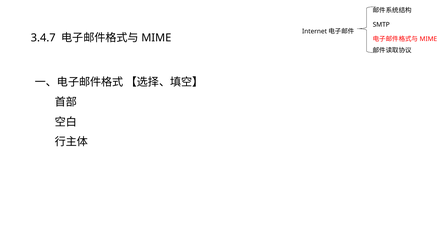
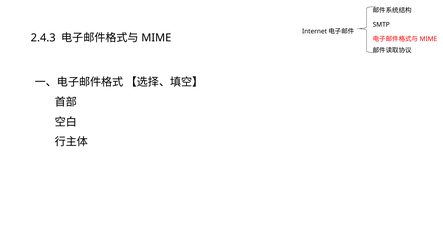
3.4.7: 3.4.7 -> 2.4.3
